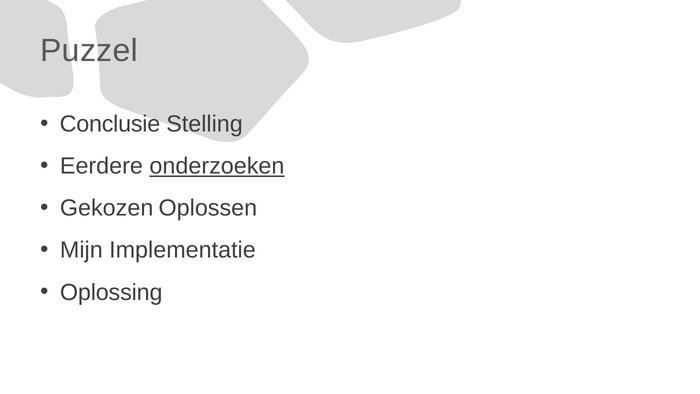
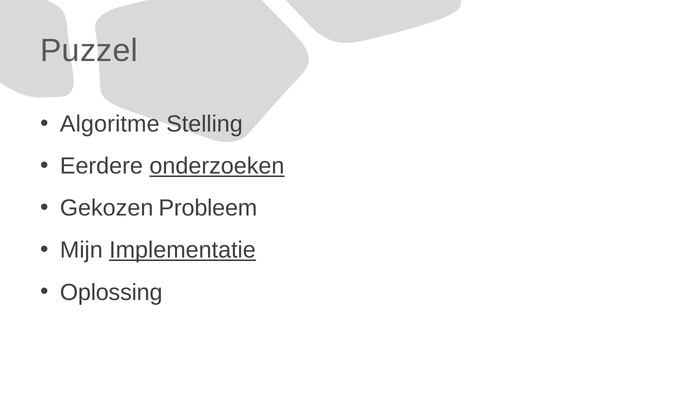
Conclusie: Conclusie -> Algoritme
Oplossen: Oplossen -> Probleem
Implementatie underline: none -> present
